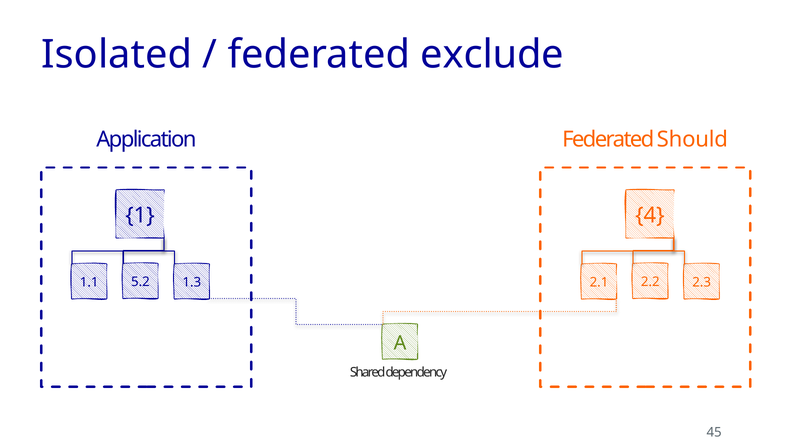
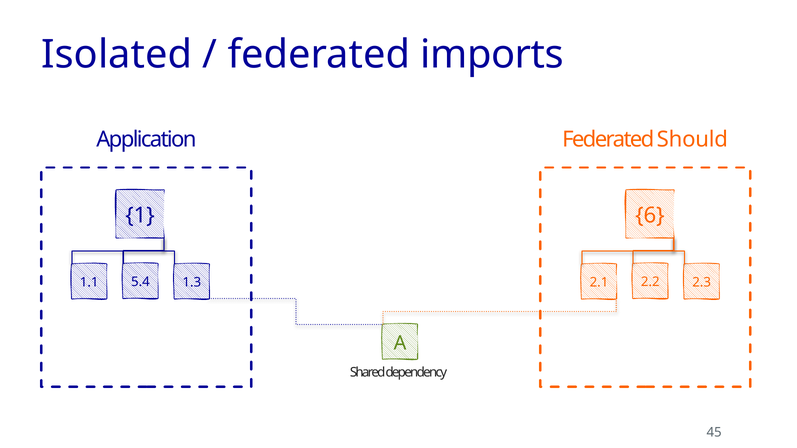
exclude: exclude -> imports
4: 4 -> 6
5.2: 5.2 -> 5.4
